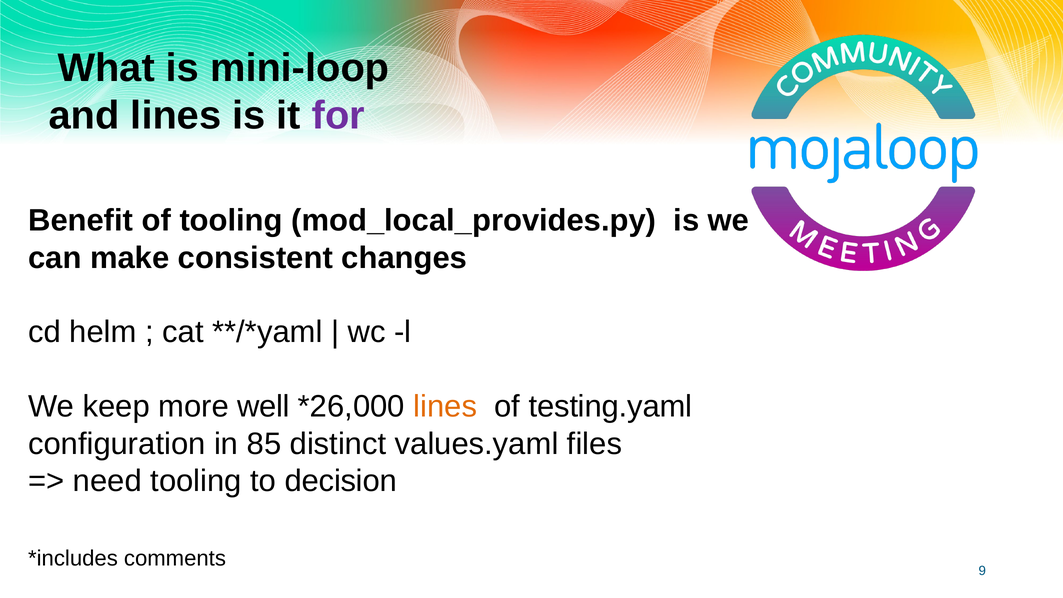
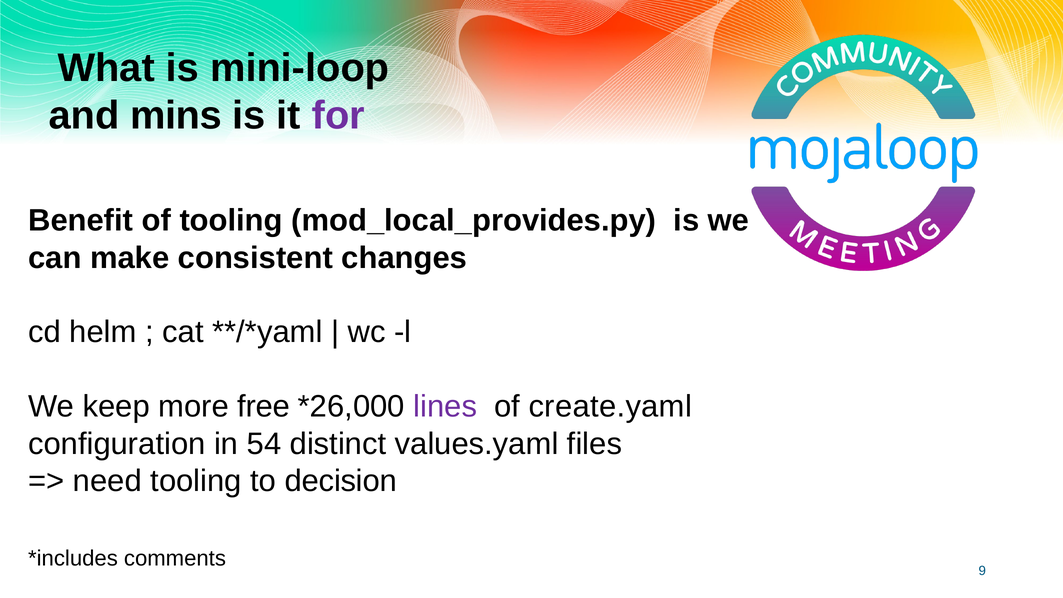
and lines: lines -> mins
well: well -> free
lines at (445, 407) colour: orange -> purple
testing.yaml: testing.yaml -> create.yaml
85: 85 -> 54
